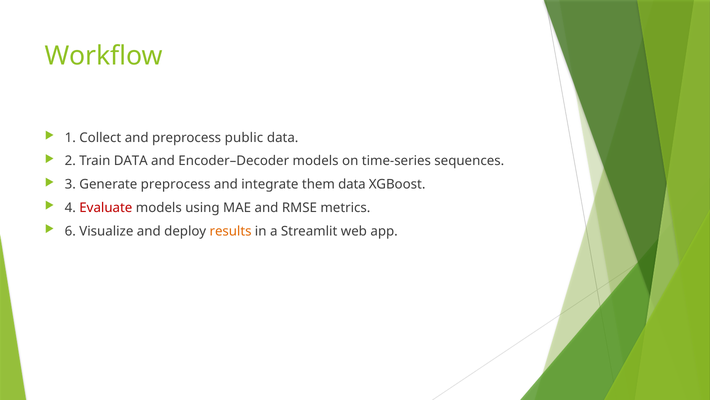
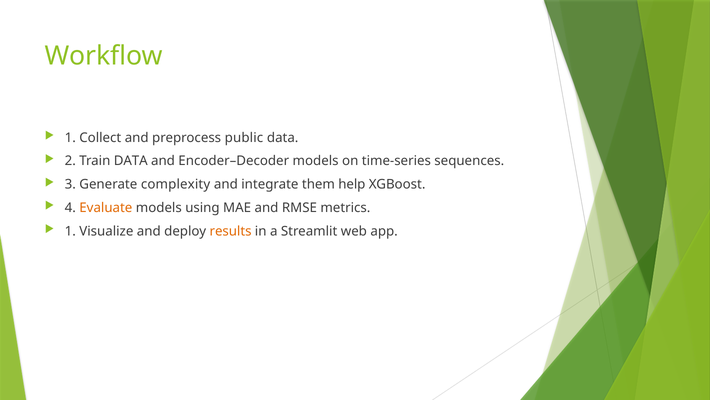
Generate preprocess: preprocess -> complexity
them data: data -> help
Evaluate colour: red -> orange
6 at (70, 231): 6 -> 1
